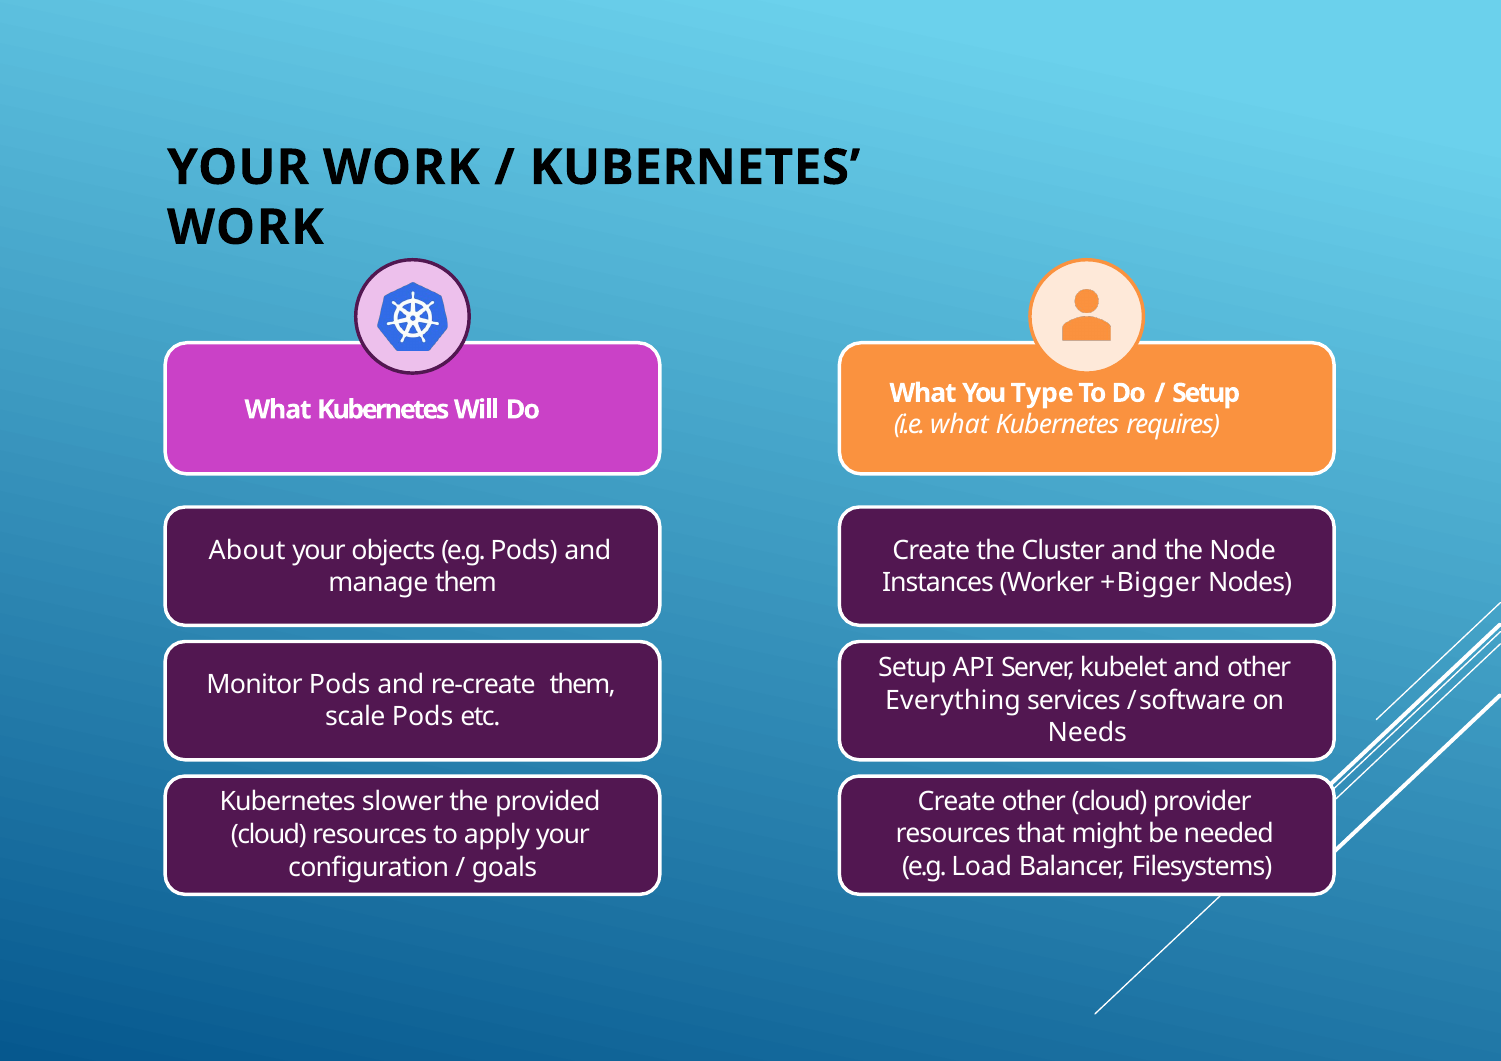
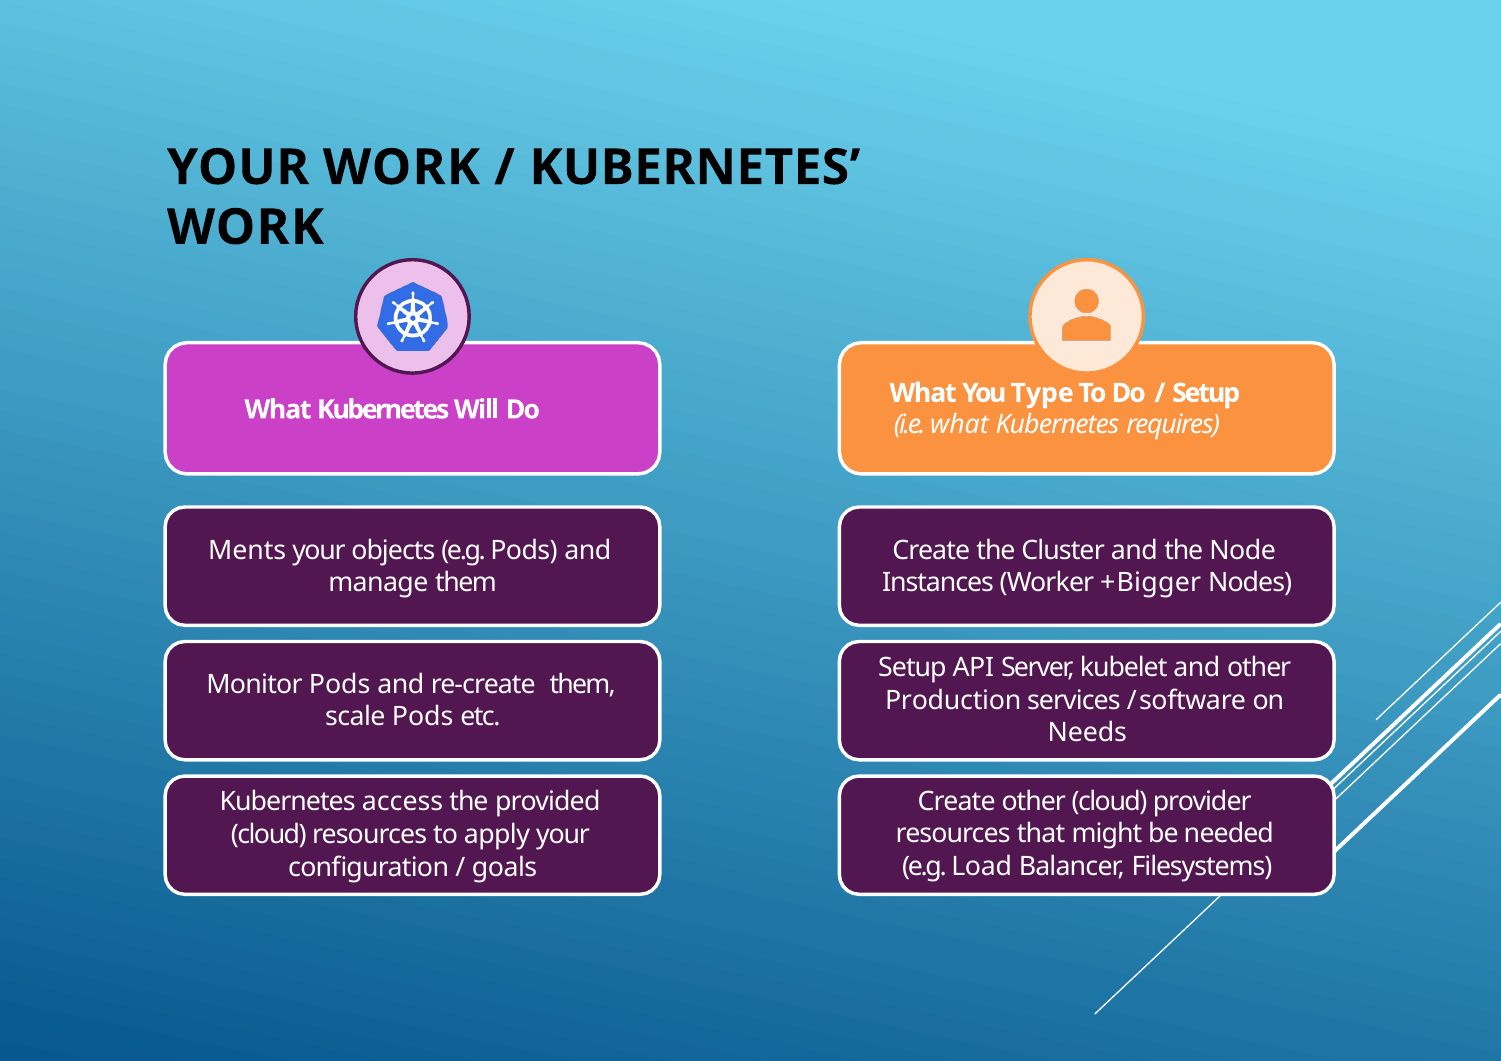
About: About -> Ments
Everything: Everything -> Production
slower: slower -> access
